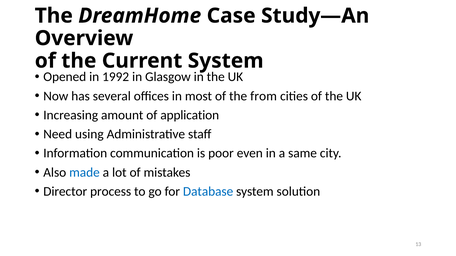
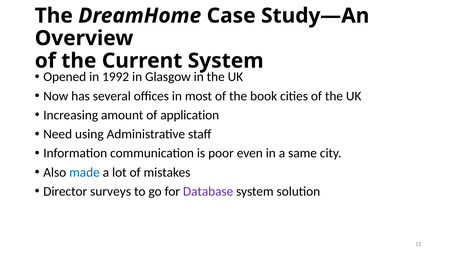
from: from -> book
process: process -> surveys
Database colour: blue -> purple
